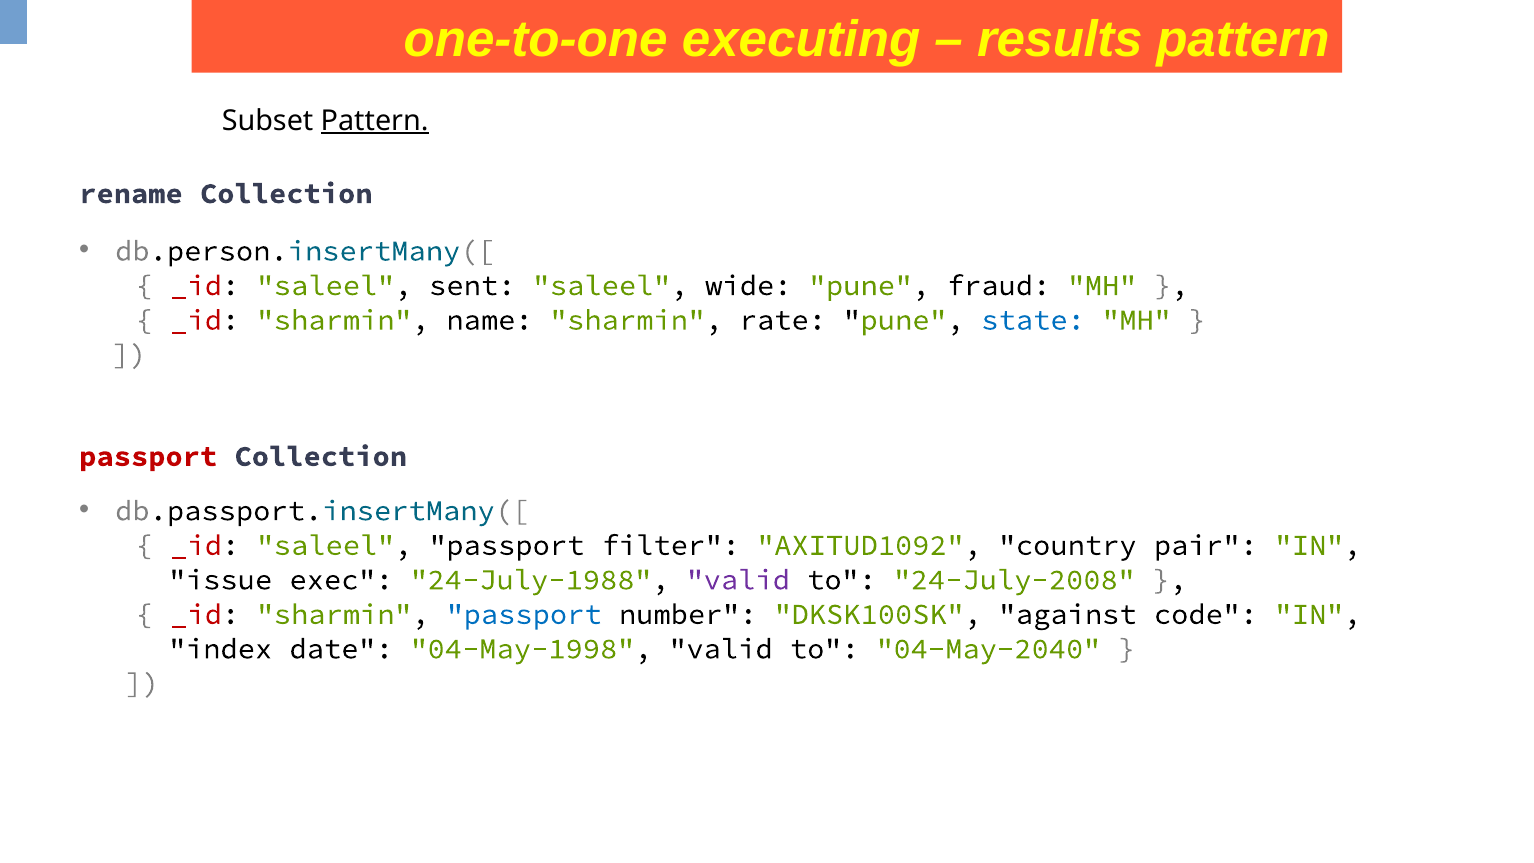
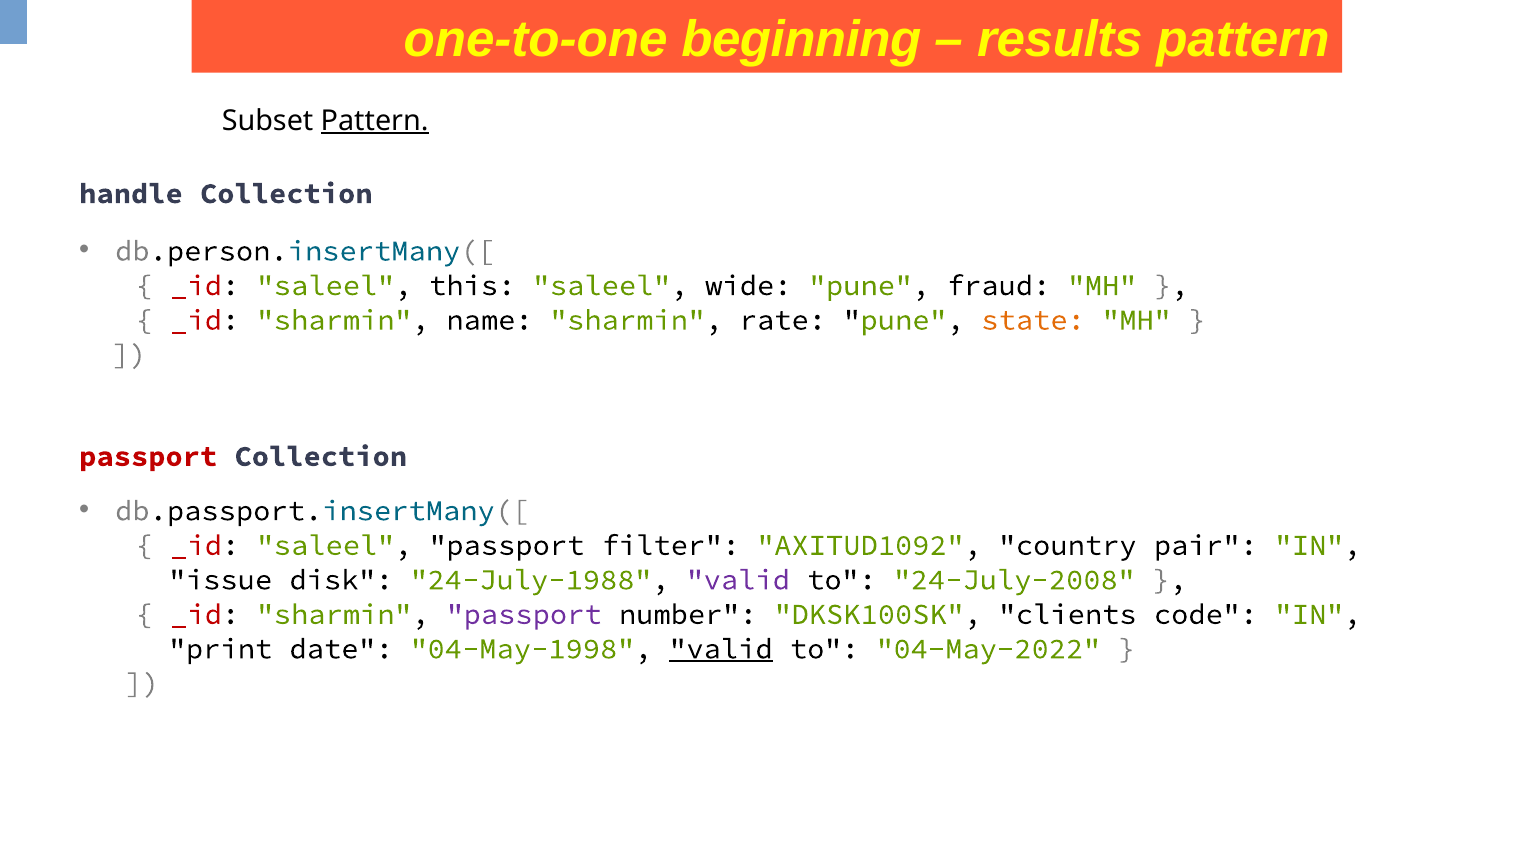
executing: executing -> beginning
rename: rename -> handle
sent: sent -> this
state colour: blue -> orange
exec: exec -> disk
passport at (524, 614) colour: blue -> purple
against: against -> clients
index: index -> print
valid at (721, 649) underline: none -> present
04-May-2040: 04-May-2040 -> 04-May-2022
